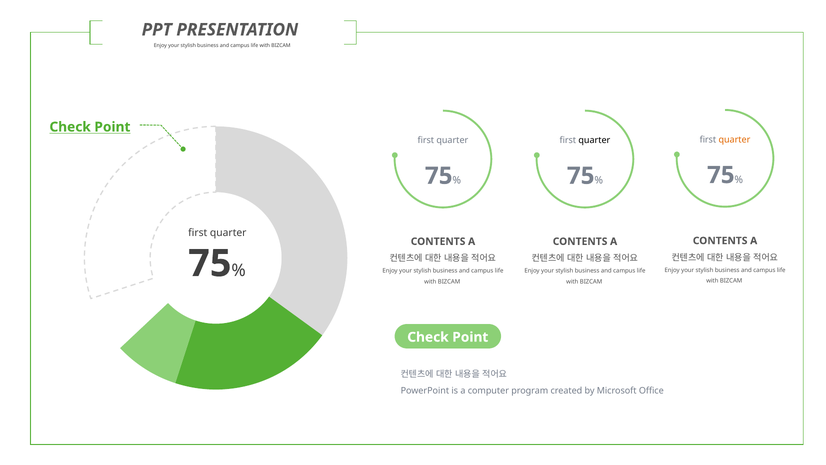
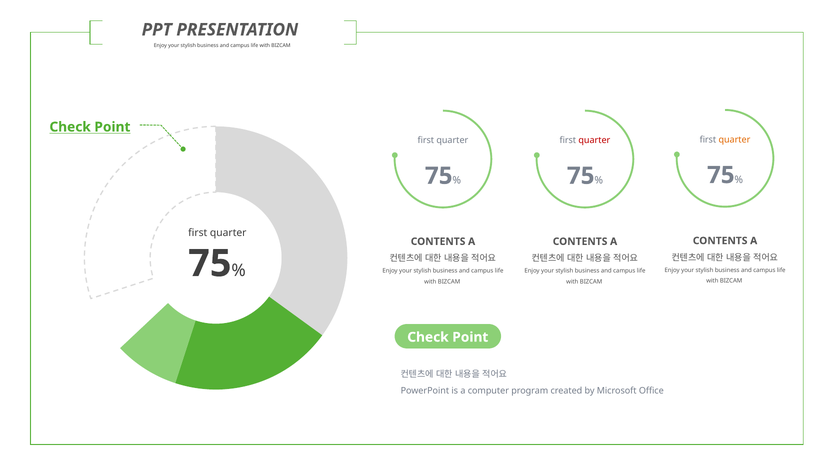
quarter at (594, 140) colour: black -> red
